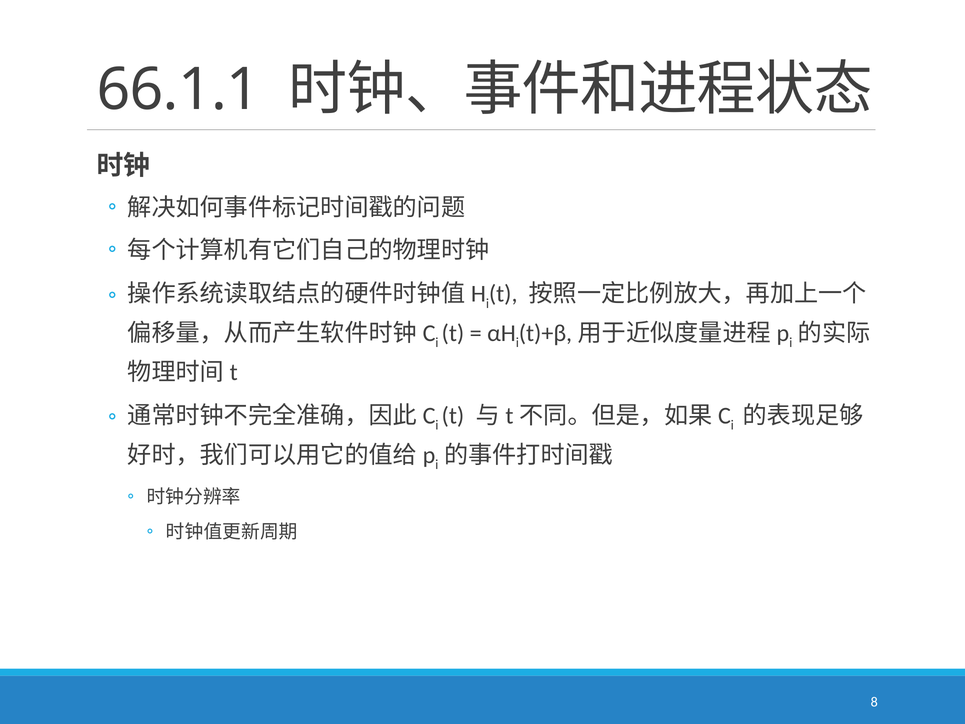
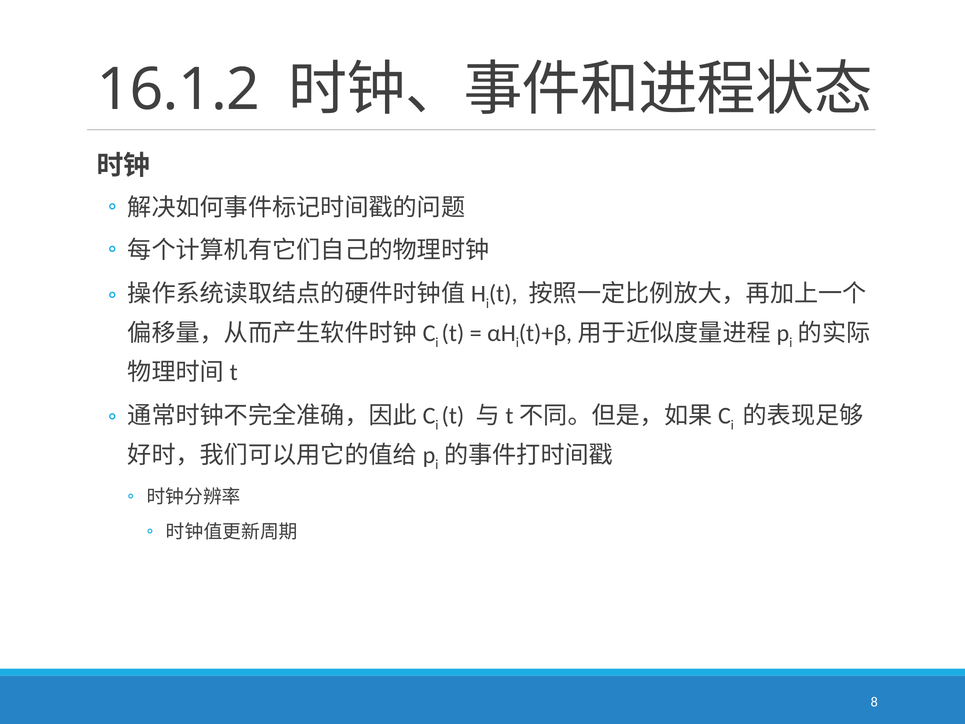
66.1.1: 66.1.1 -> 16.1.2
